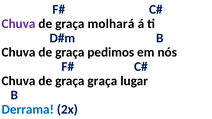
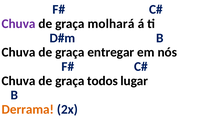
pedimos: pedimos -> entregar
graça graça: graça -> todos
Derrama colour: blue -> orange
